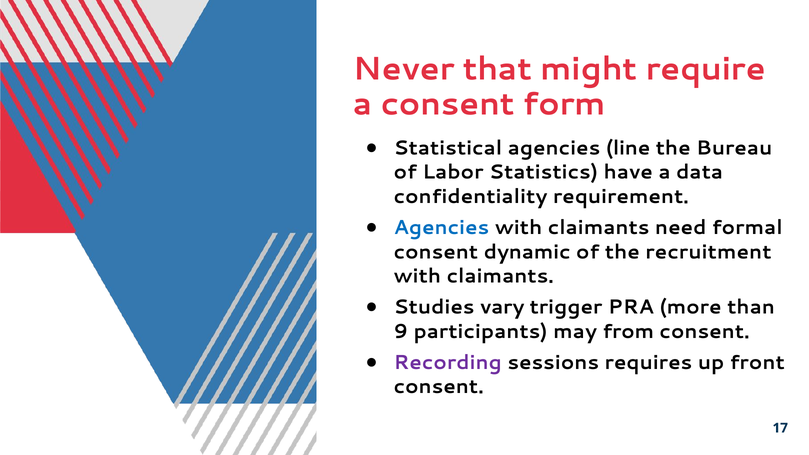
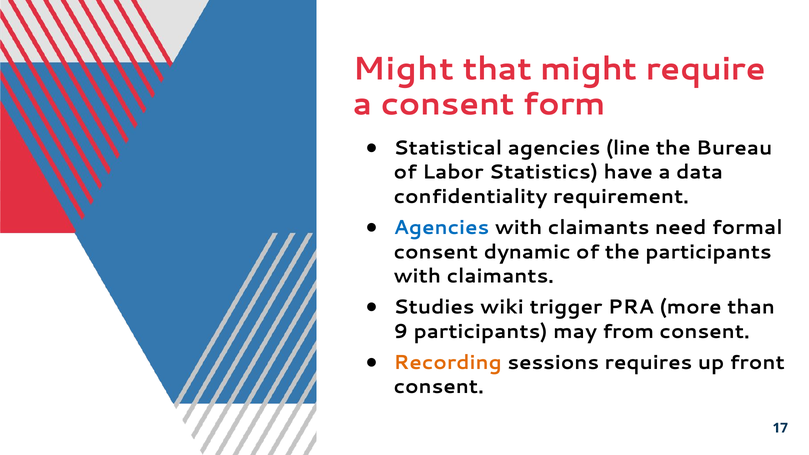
Never at (404, 69): Never -> Might
the recruitment: recruitment -> participants
vary: vary -> wiki
Recording colour: purple -> orange
